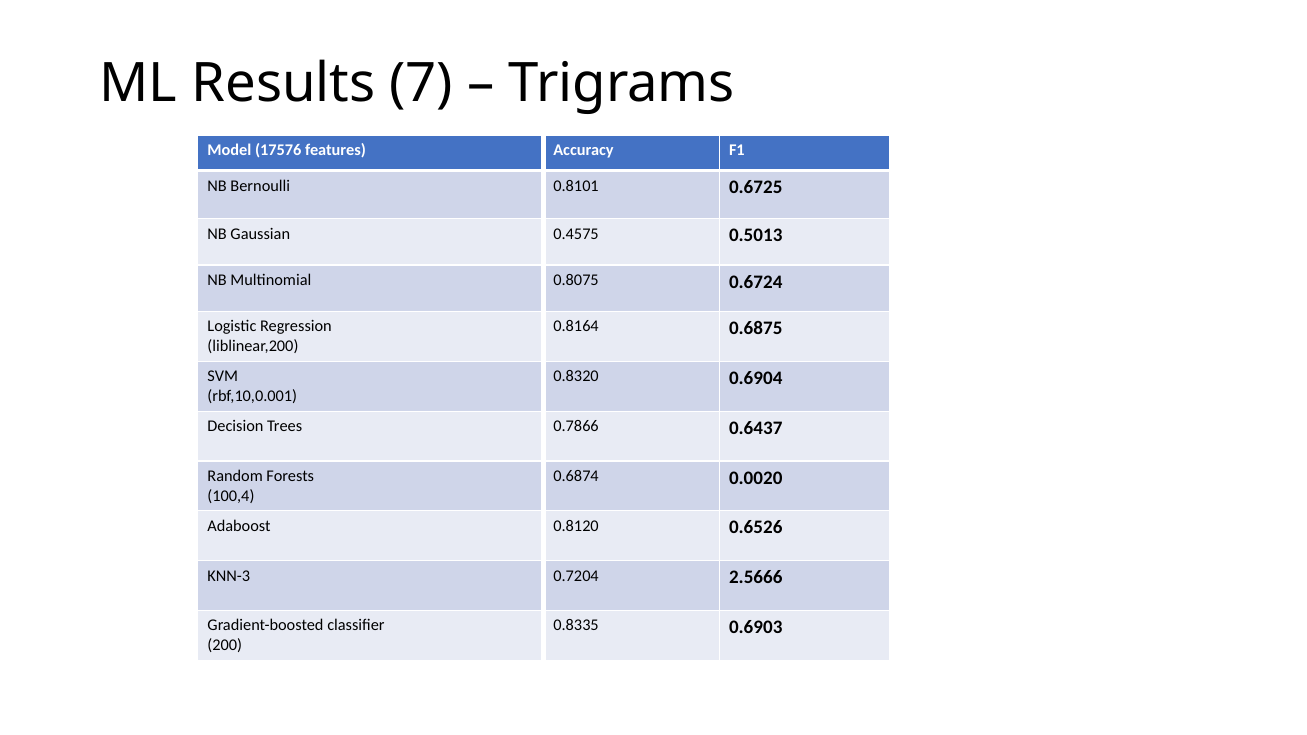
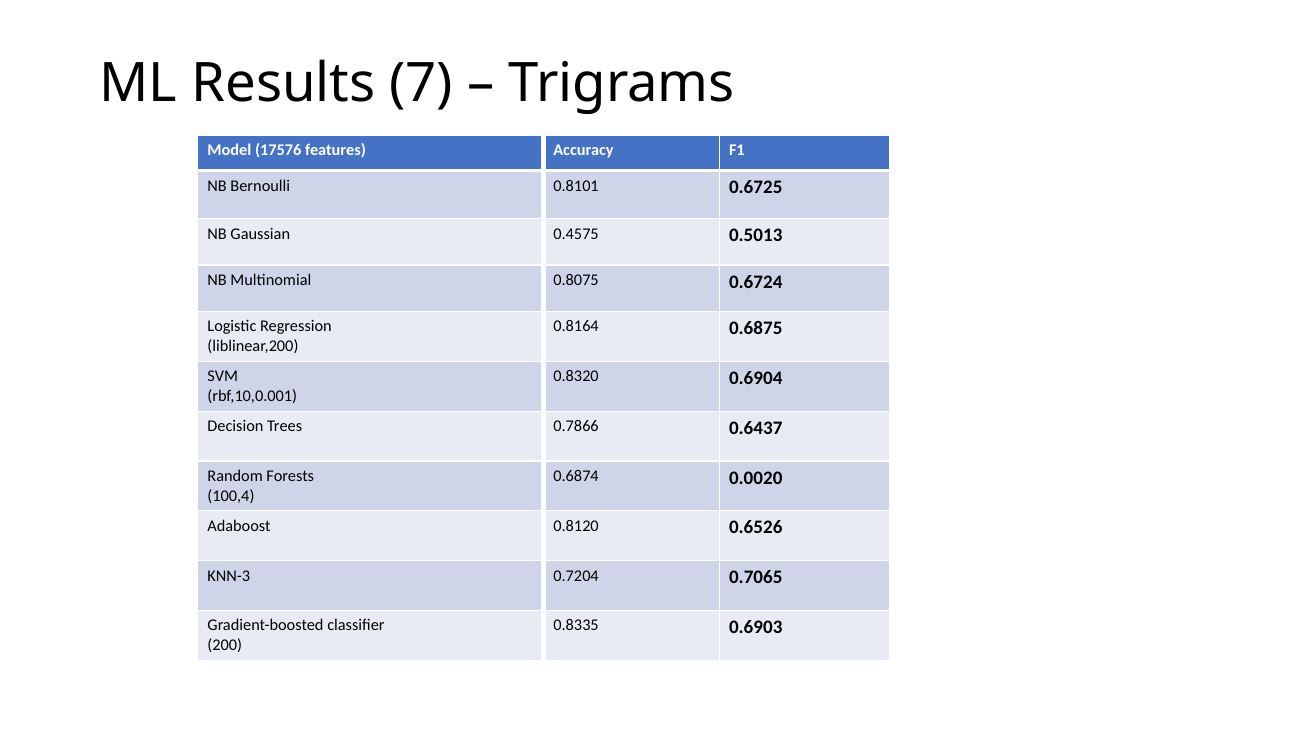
2.5666: 2.5666 -> 0.7065
